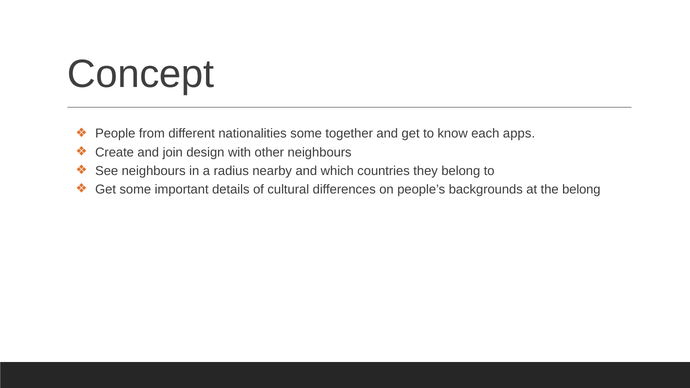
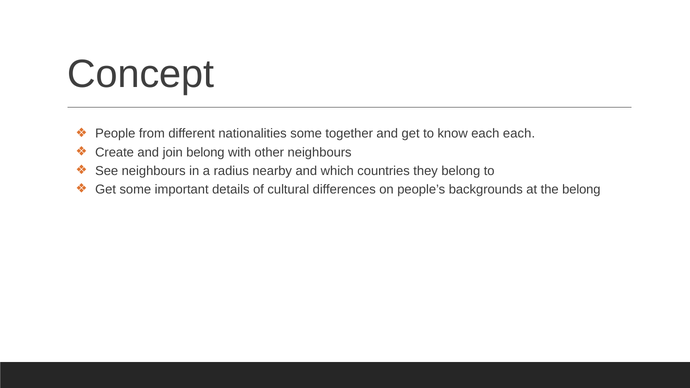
each apps: apps -> each
join design: design -> belong
